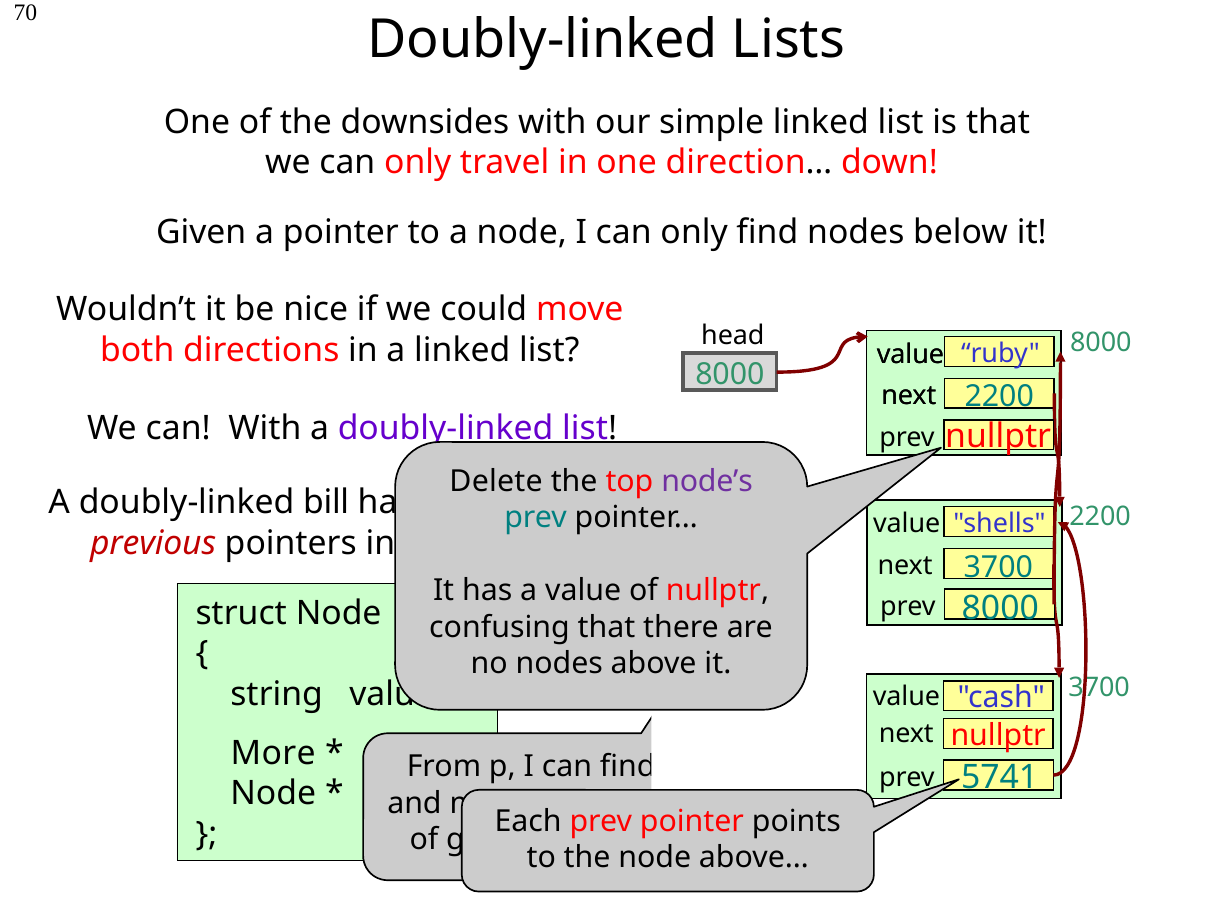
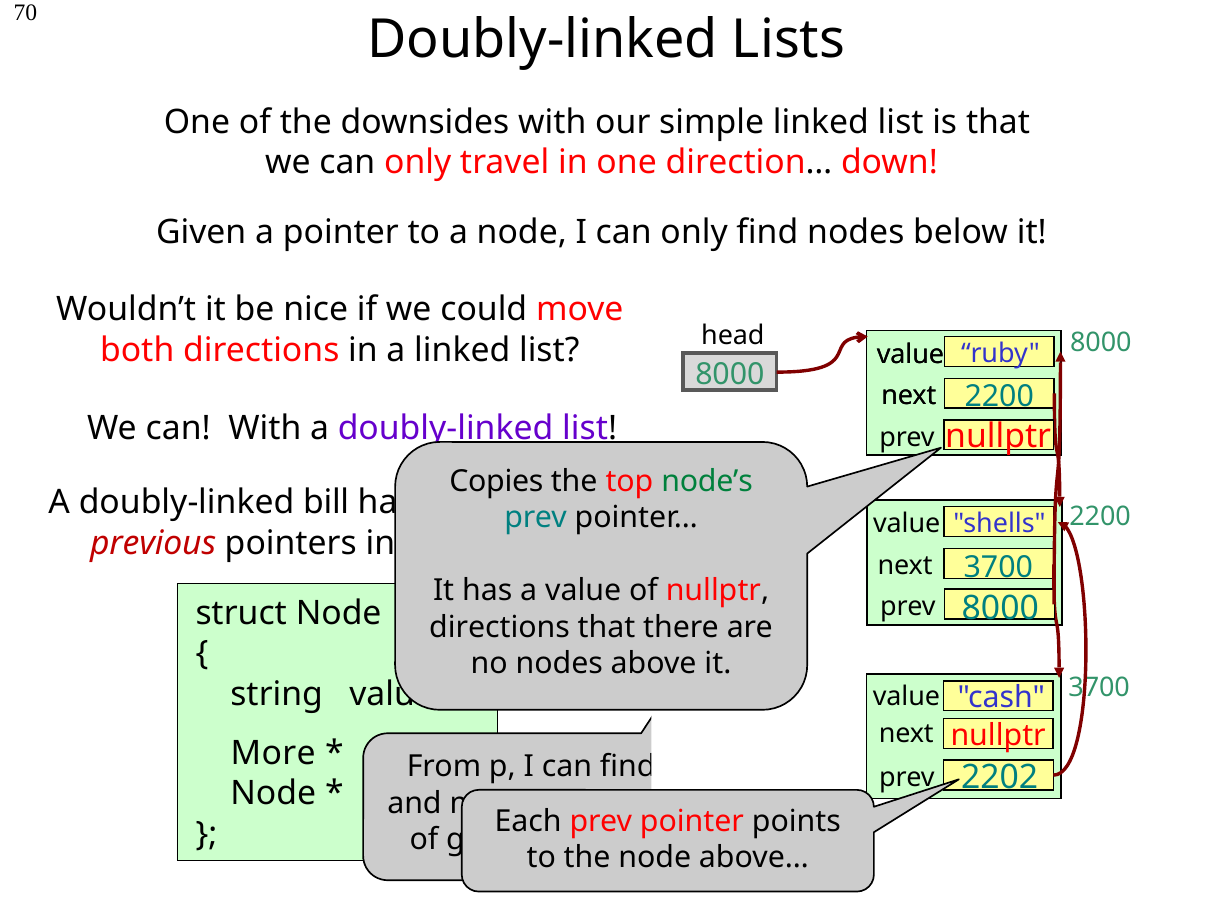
Delete: Delete -> Copies
node’s colour: purple -> green
confusing at (500, 627): confusing -> directions
5741: 5741 -> 2202
